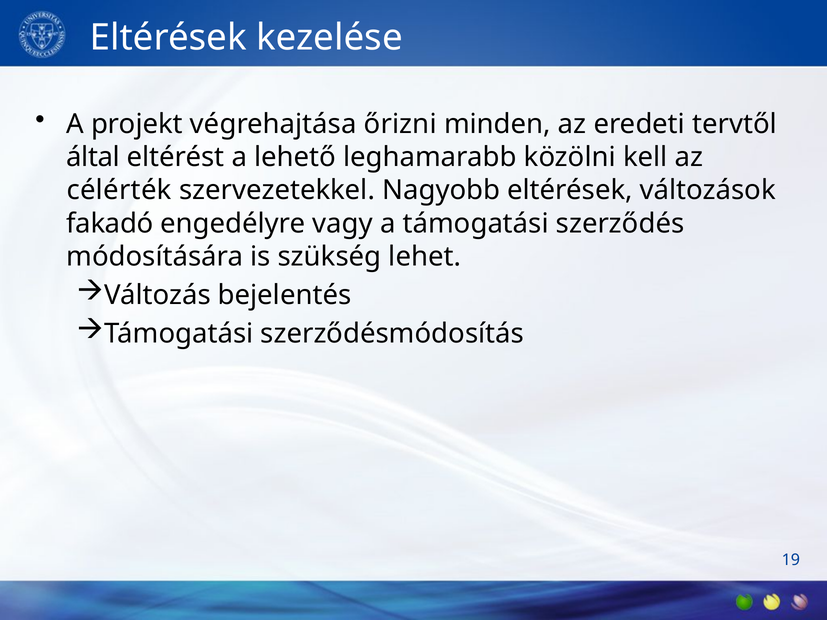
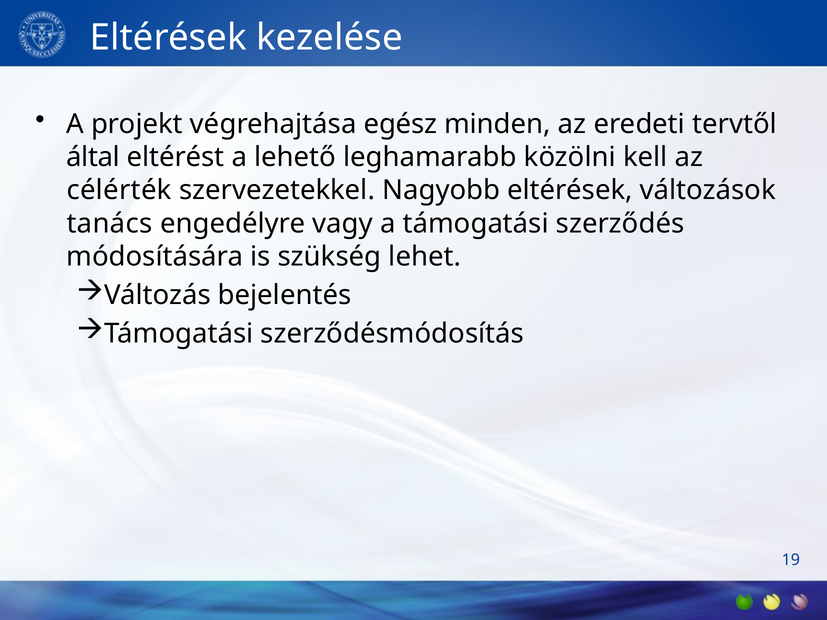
őrizni: őrizni -> egész
fakadó: fakadó -> tanács
